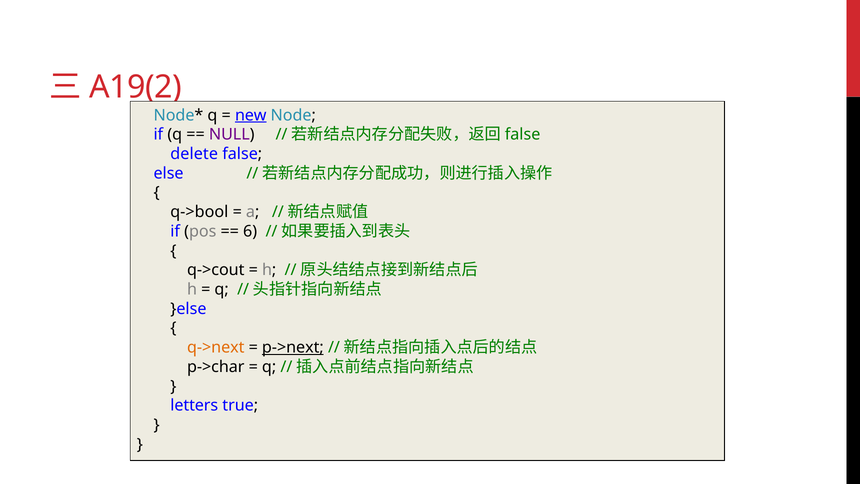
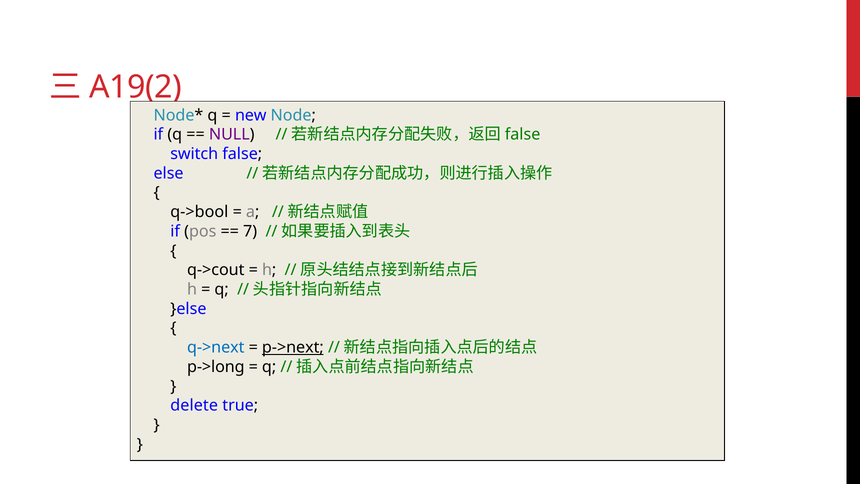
new underline: present -> none
delete: delete -> switch
6: 6 -> 7
q->next colour: orange -> blue
p->char: p->char -> p->long
letters: letters -> delete
